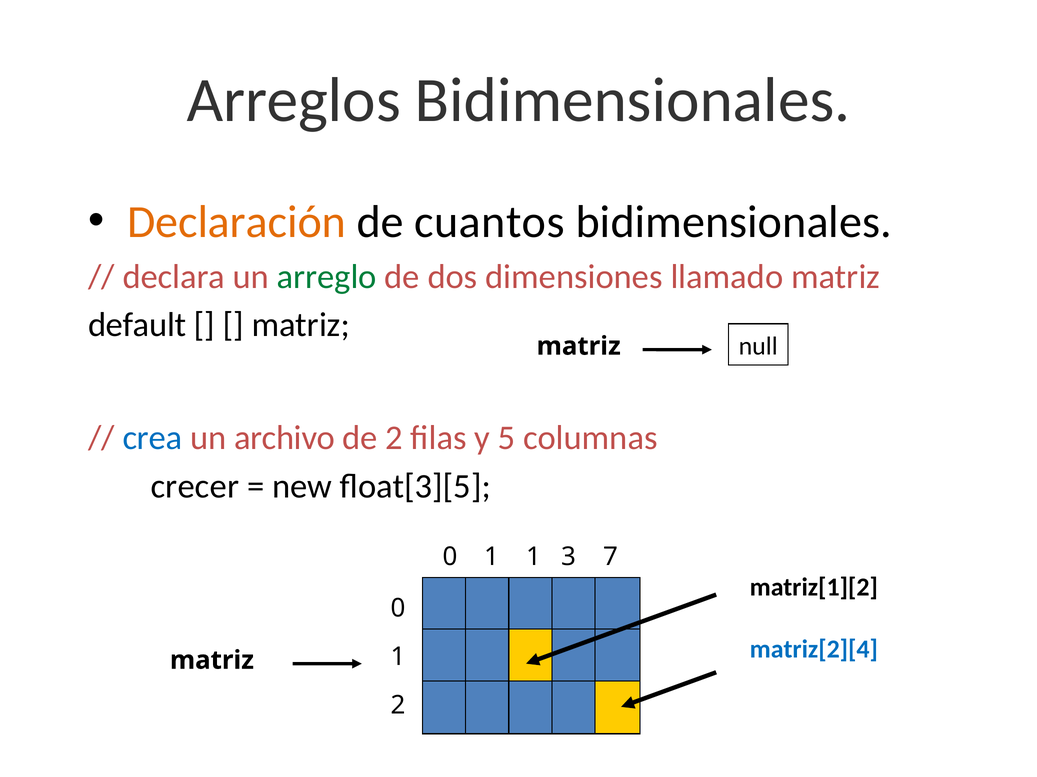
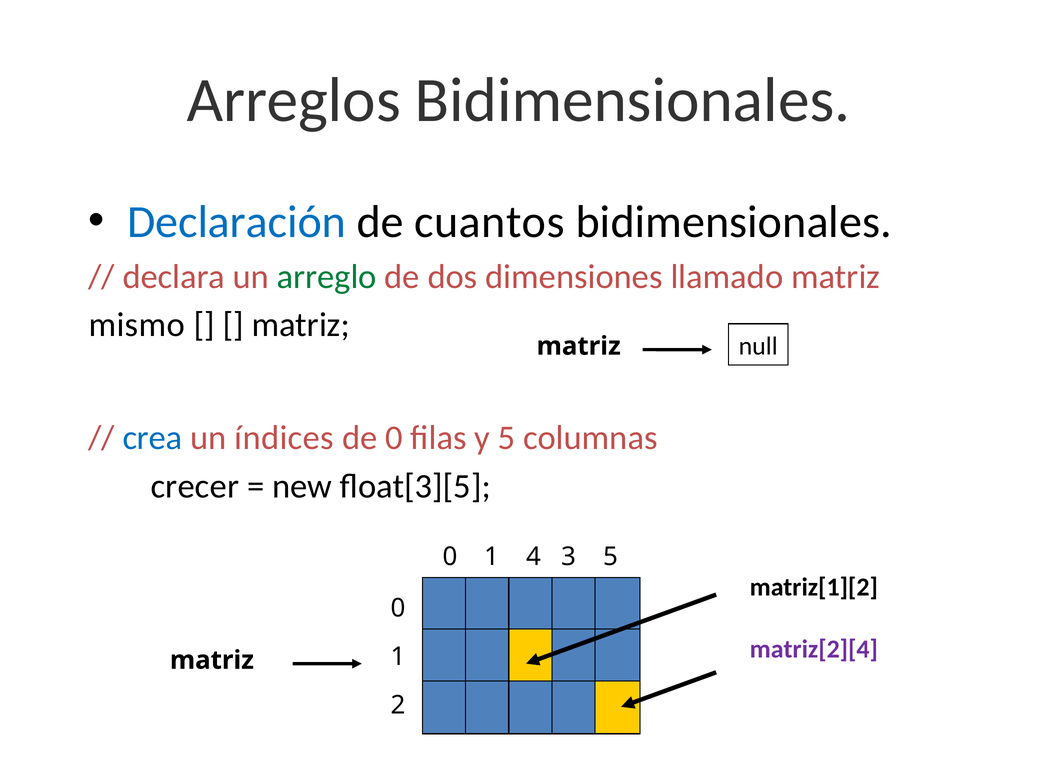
Declaración colour: orange -> blue
default: default -> mismo
archivo: archivo -> índices
de 2: 2 -> 0
1 1: 1 -> 4
3 7: 7 -> 5
matriz[2][4 colour: blue -> purple
